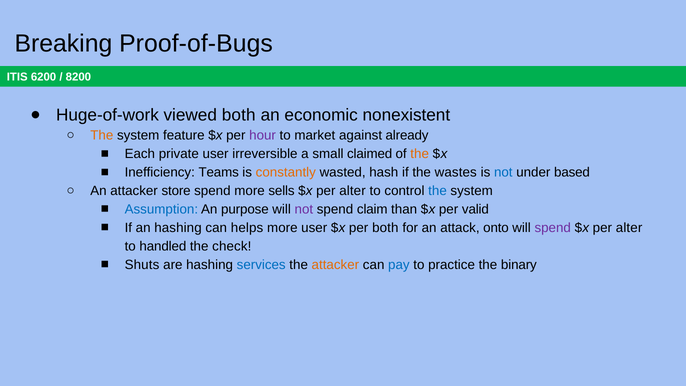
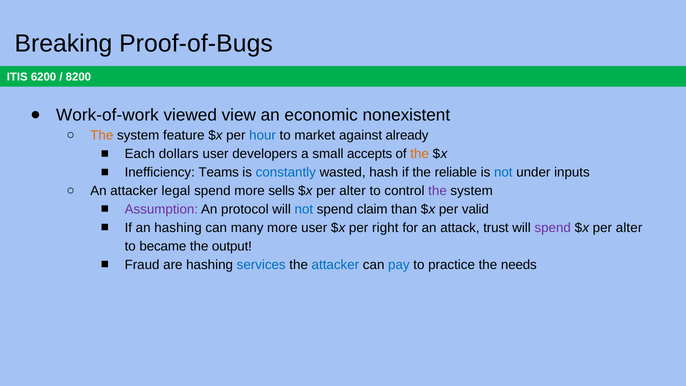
Huge-of-work: Huge-of-work -> Work-of-work
viewed both: both -> view
hour colour: purple -> blue
private: private -> dollars
irreversible: irreversible -> developers
claimed: claimed -> accepts
constantly colour: orange -> blue
wastes: wastes -> reliable
based: based -> inputs
store: store -> legal
the at (438, 191) colour: blue -> purple
Assumption colour: blue -> purple
purpose: purpose -> protocol
not at (304, 209) colour: purple -> blue
helps: helps -> many
per both: both -> right
onto: onto -> trust
handled: handled -> became
check: check -> output
Shuts: Shuts -> Fraud
attacker at (335, 265) colour: orange -> blue
binary: binary -> needs
